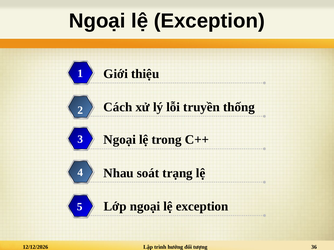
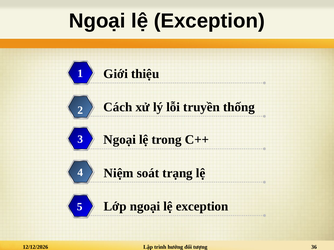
Nhau: Nhau -> Niệm
